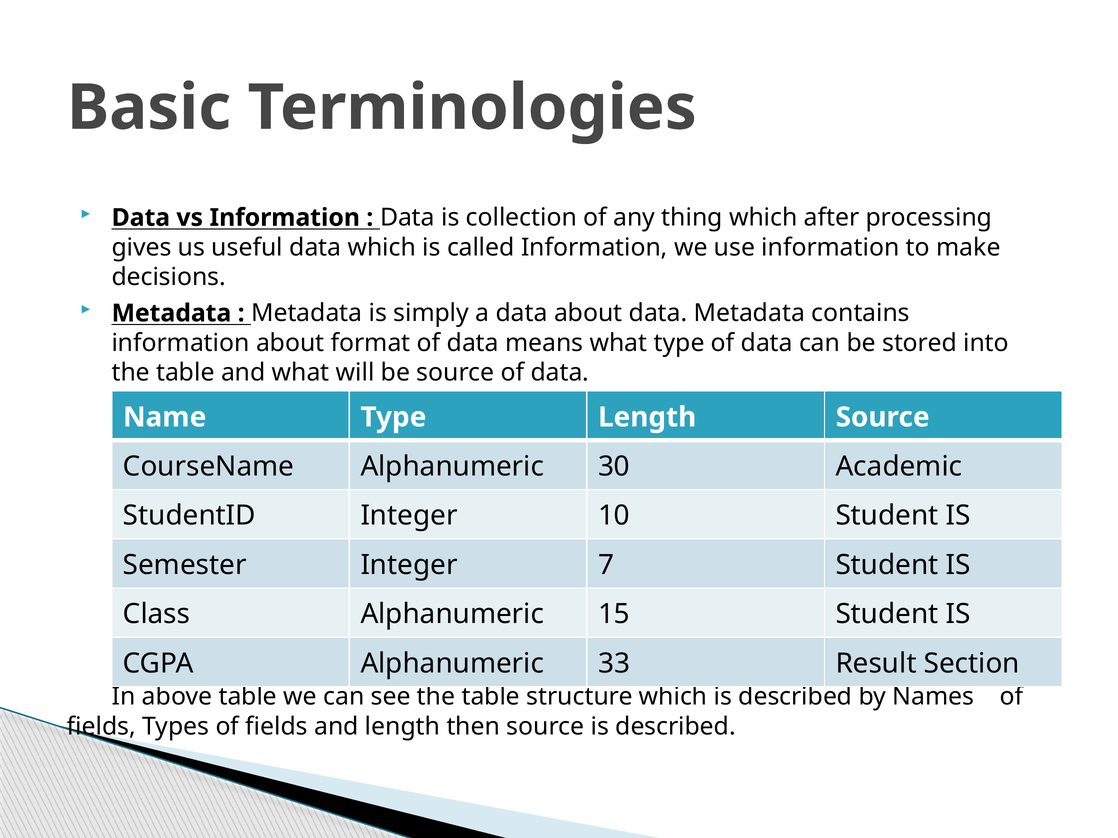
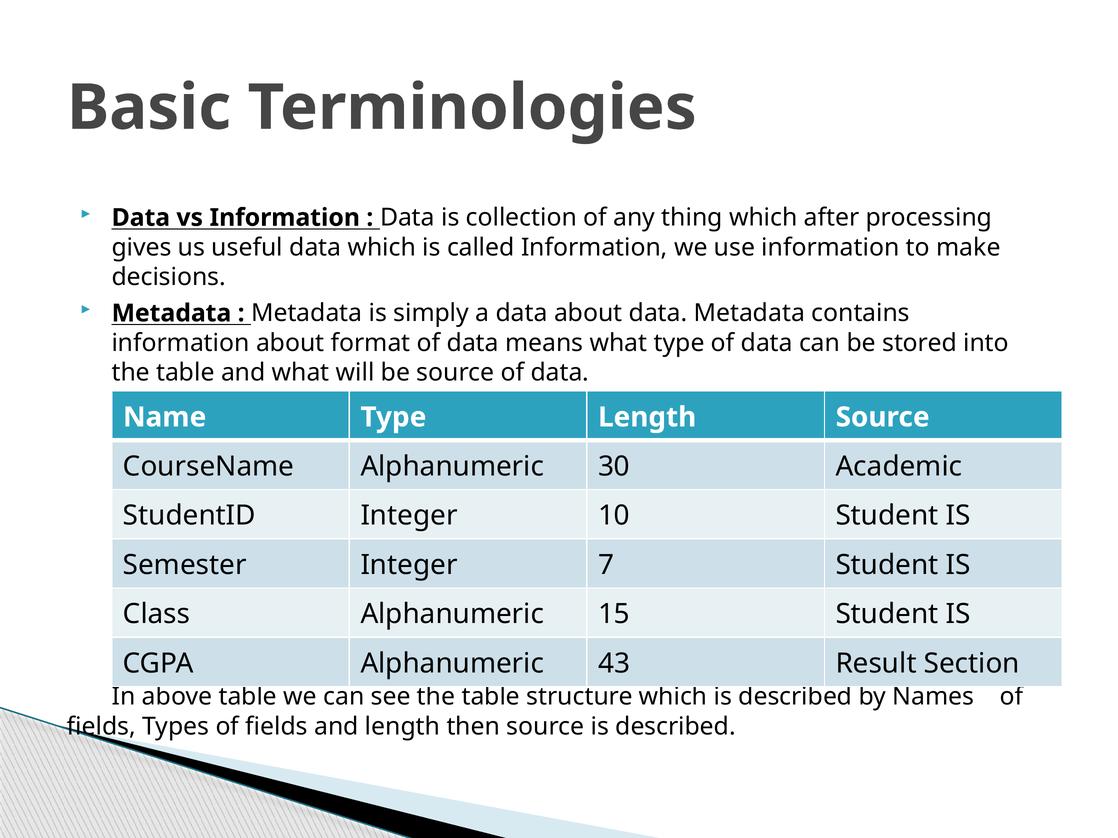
33: 33 -> 43
